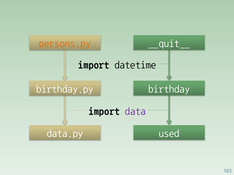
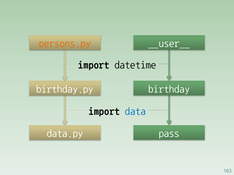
__quit__: __quit__ -> __user__
data colour: purple -> blue
used: used -> pass
